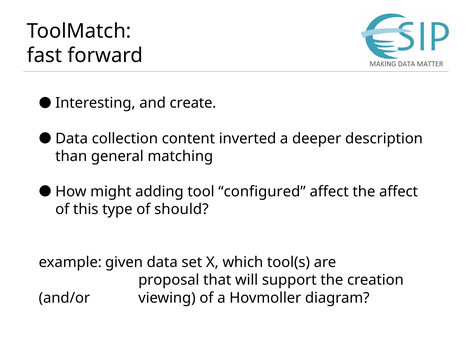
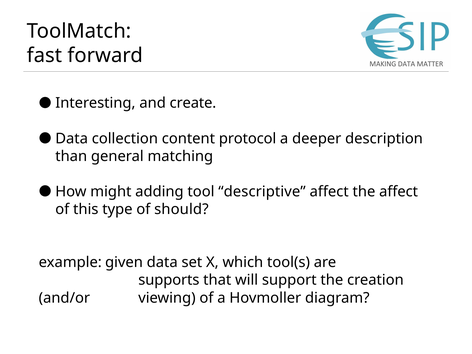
inverted: inverted -> protocol
configured: configured -> descriptive
proposal: proposal -> supports
